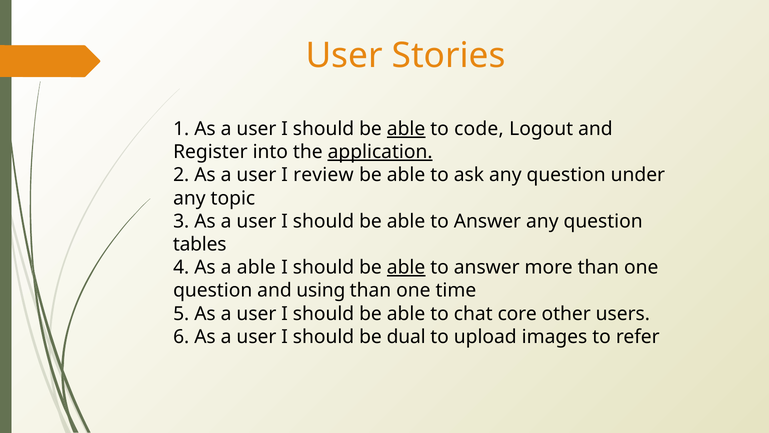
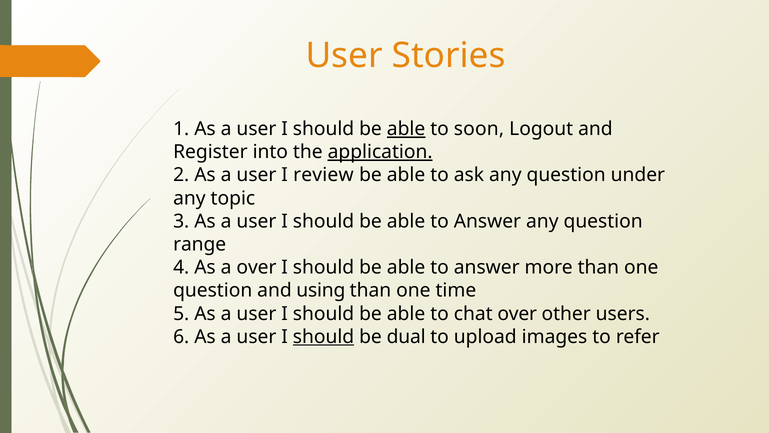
code: code -> soon
tables: tables -> range
a able: able -> over
able at (406, 267) underline: present -> none
chat core: core -> over
should at (324, 336) underline: none -> present
